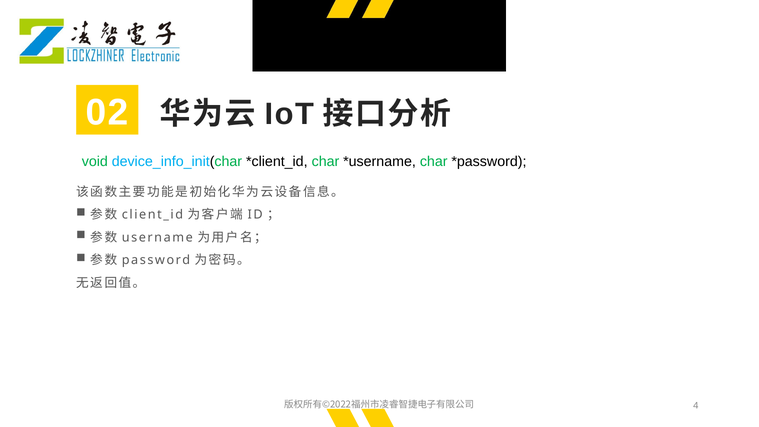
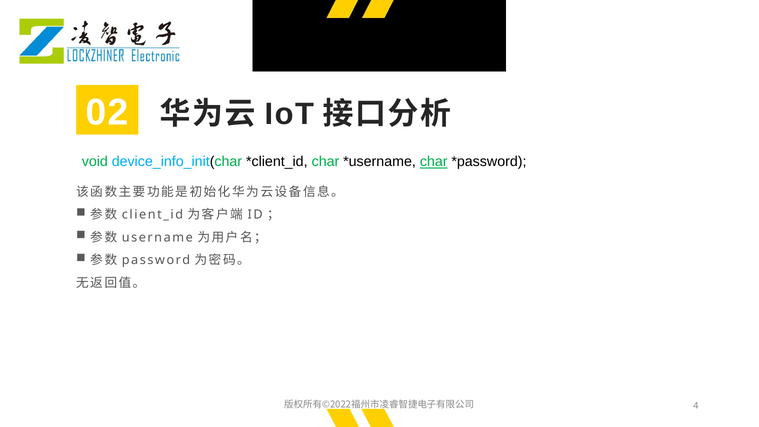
char at (434, 162) underline: none -> present
